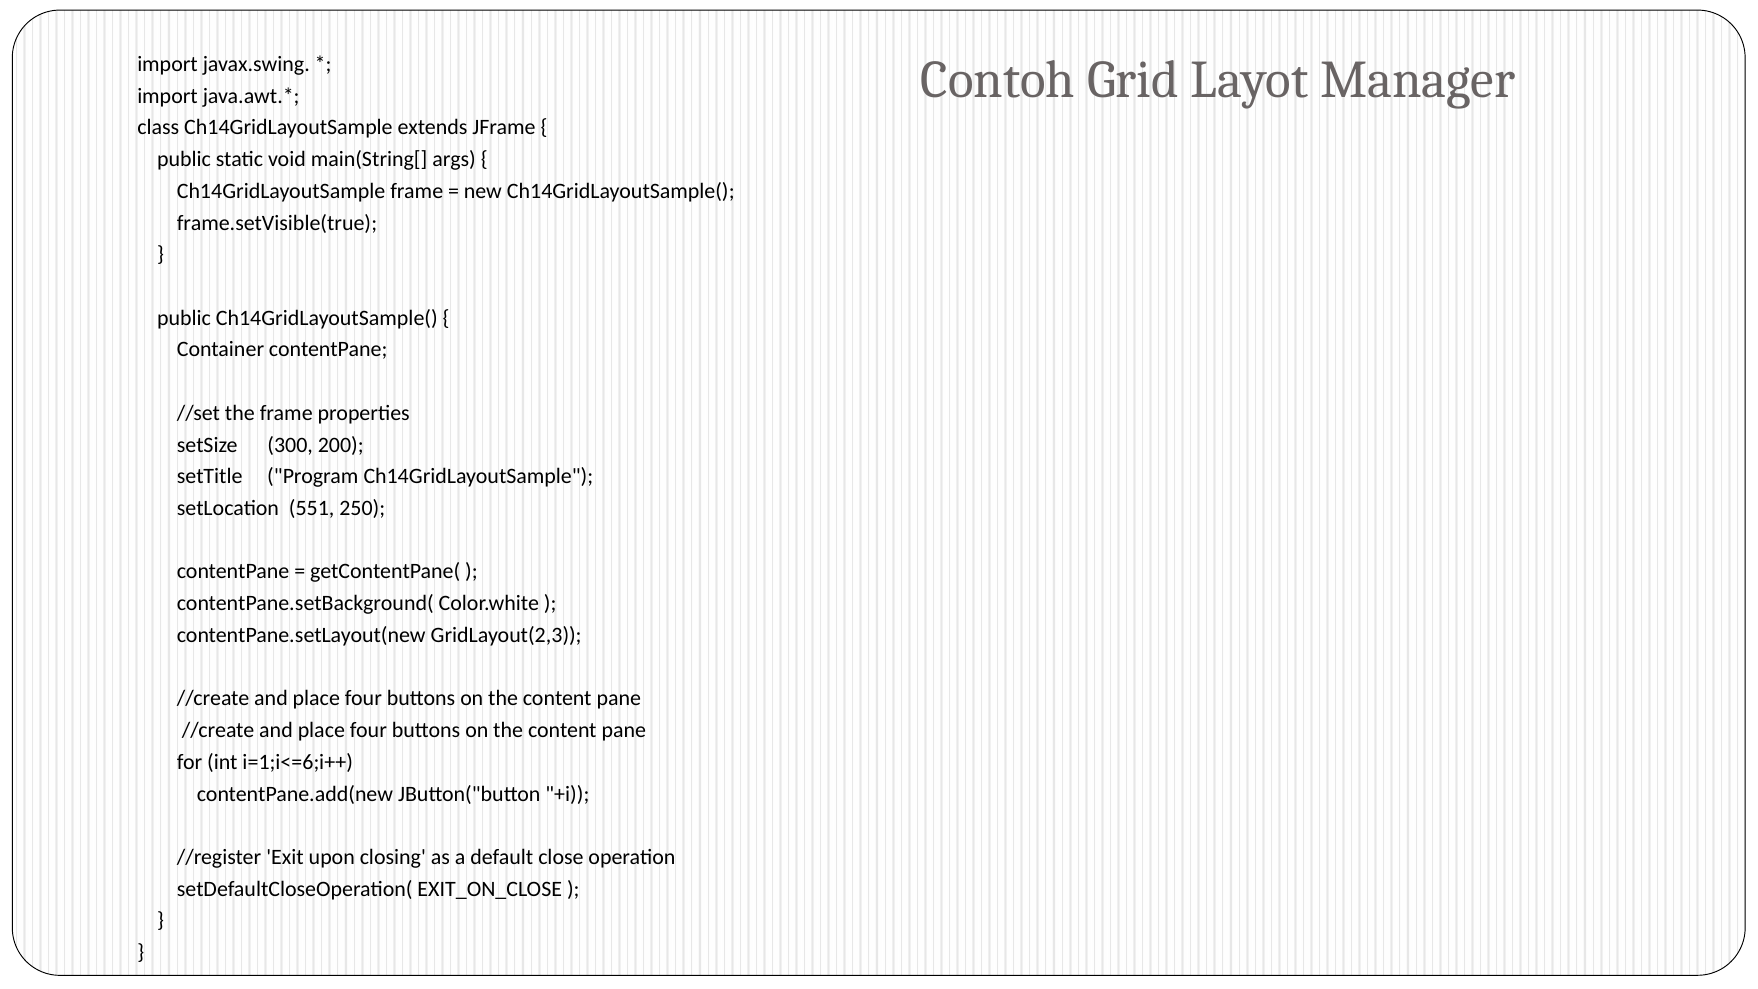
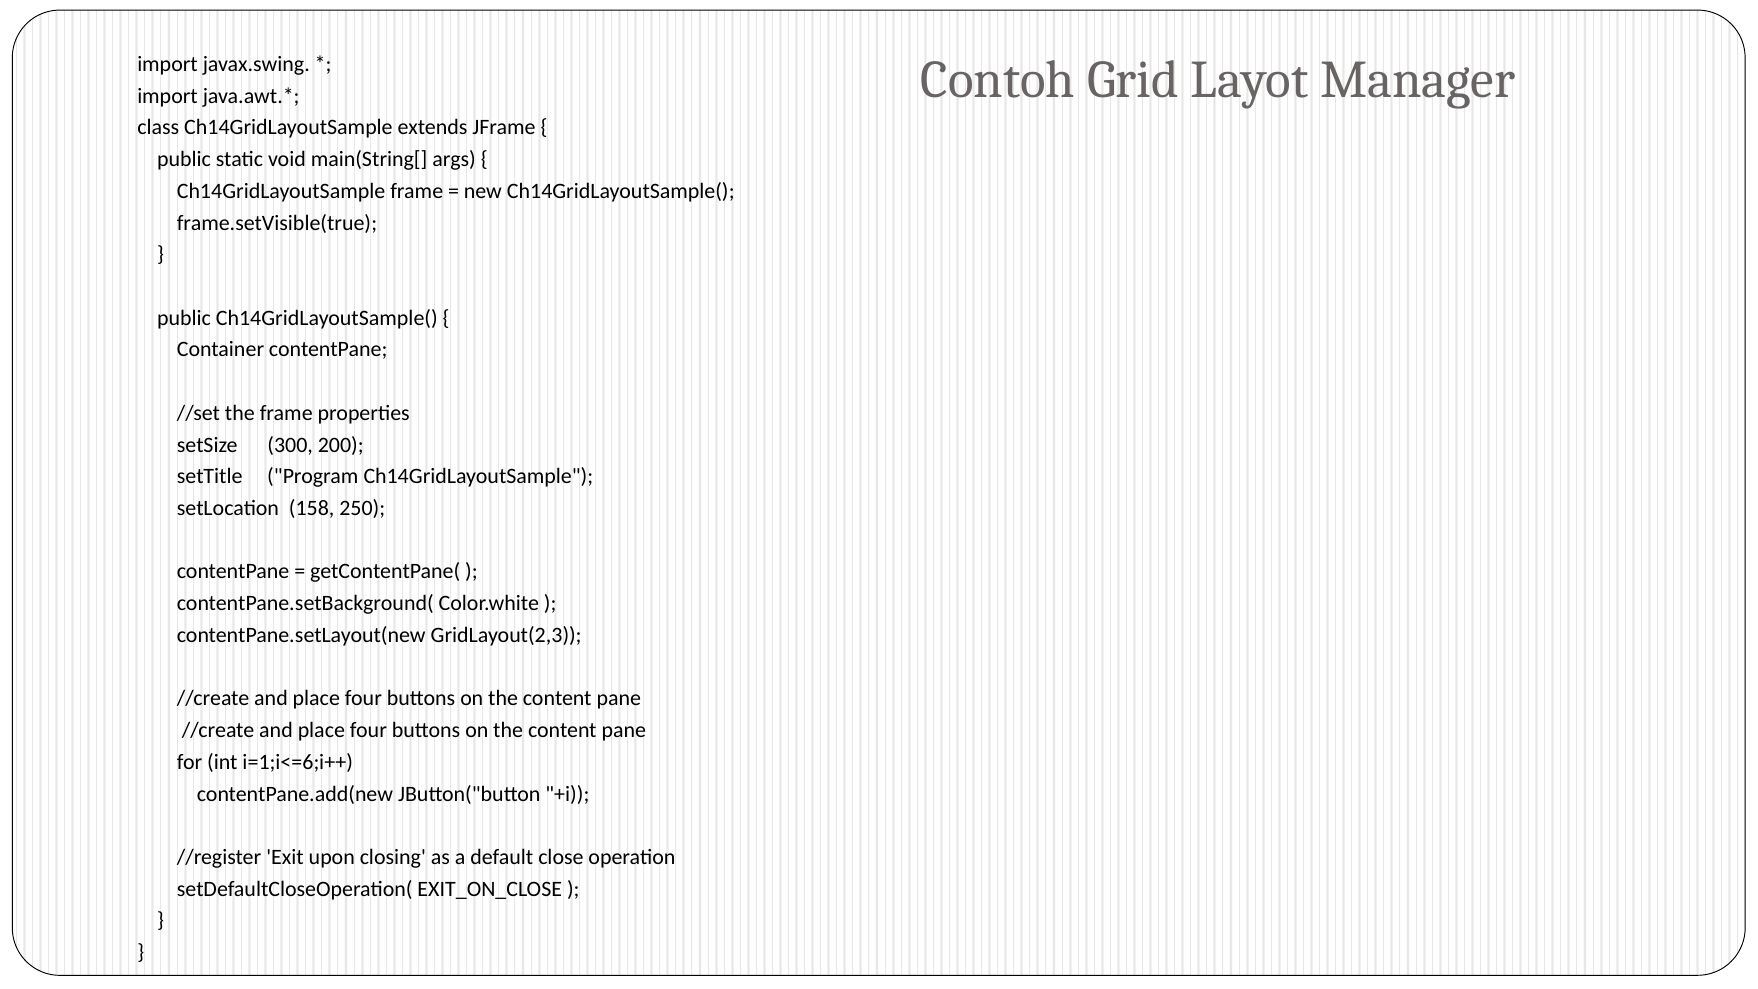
551: 551 -> 158
